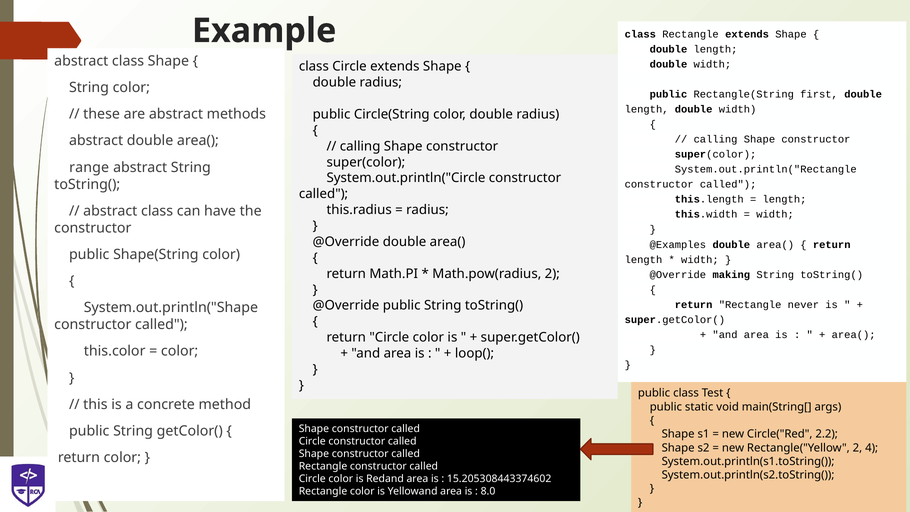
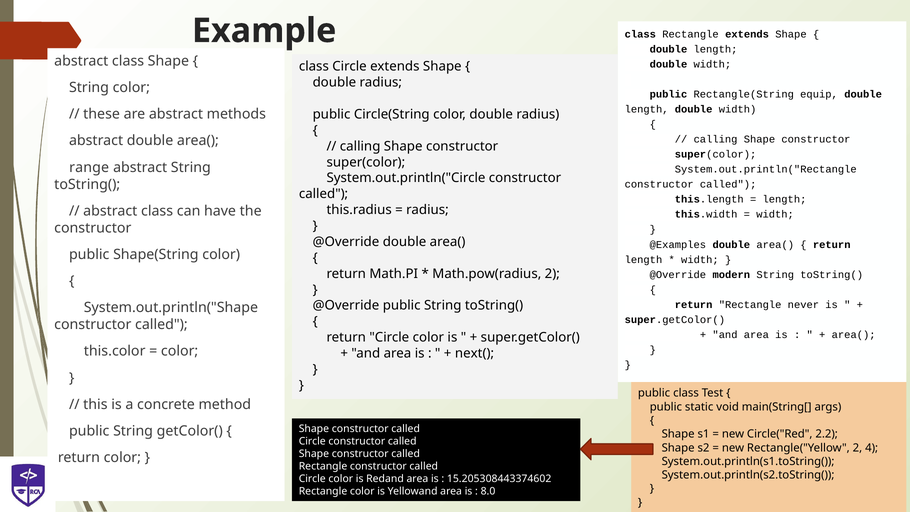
first: first -> equip
making: making -> modern
loop(: loop( -> next(
